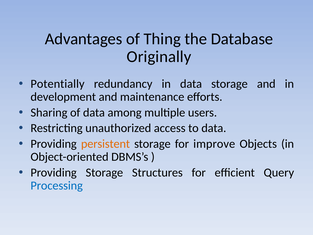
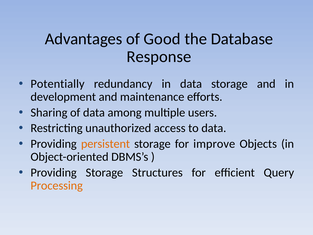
Thing: Thing -> Good
Originally: Originally -> Response
Processing colour: blue -> orange
